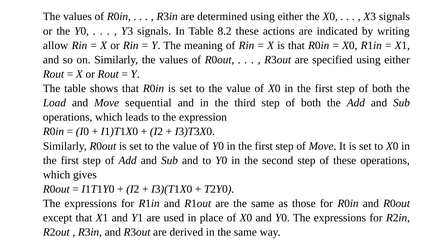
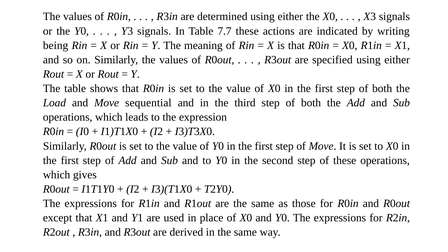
8.2: 8.2 -> 7.7
allow: allow -> being
